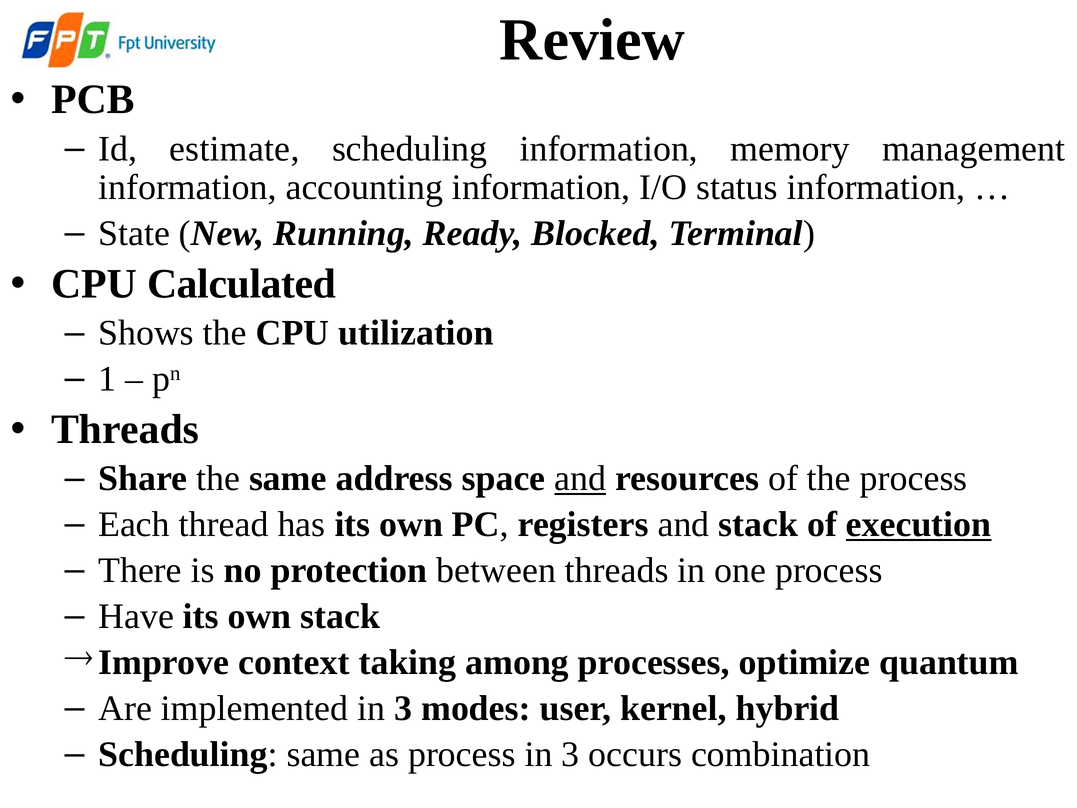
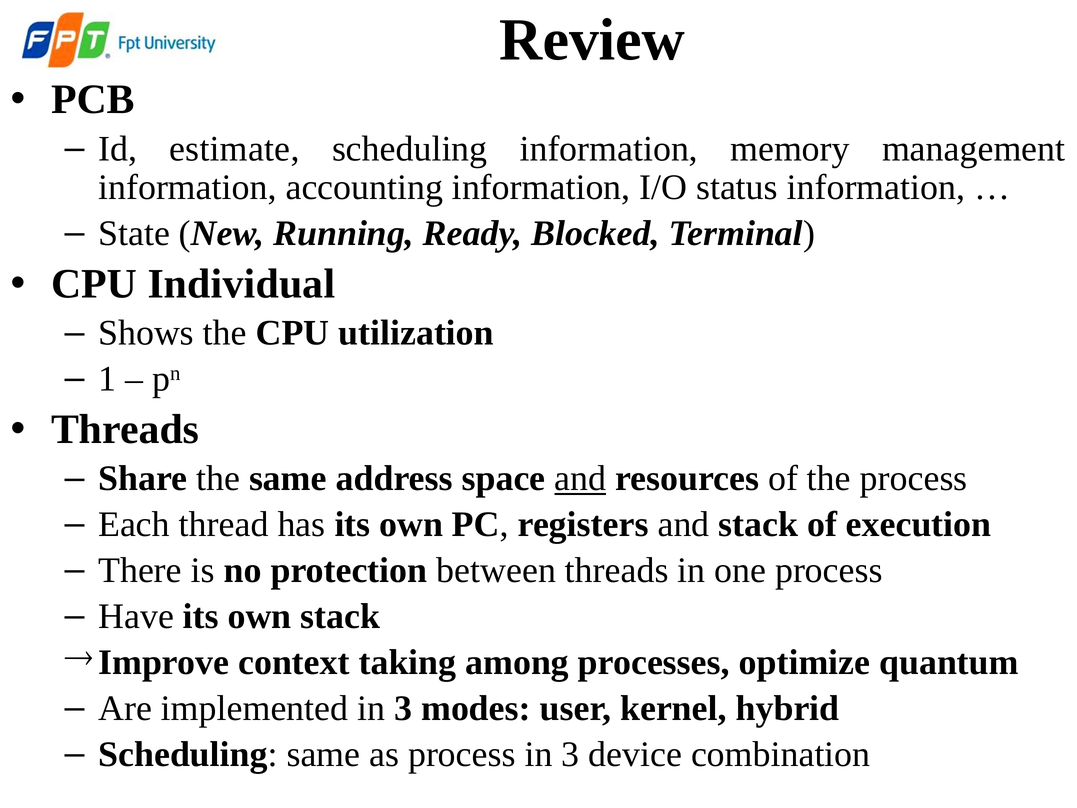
Calculated: Calculated -> Individual
execution underline: present -> none
occurs: occurs -> device
